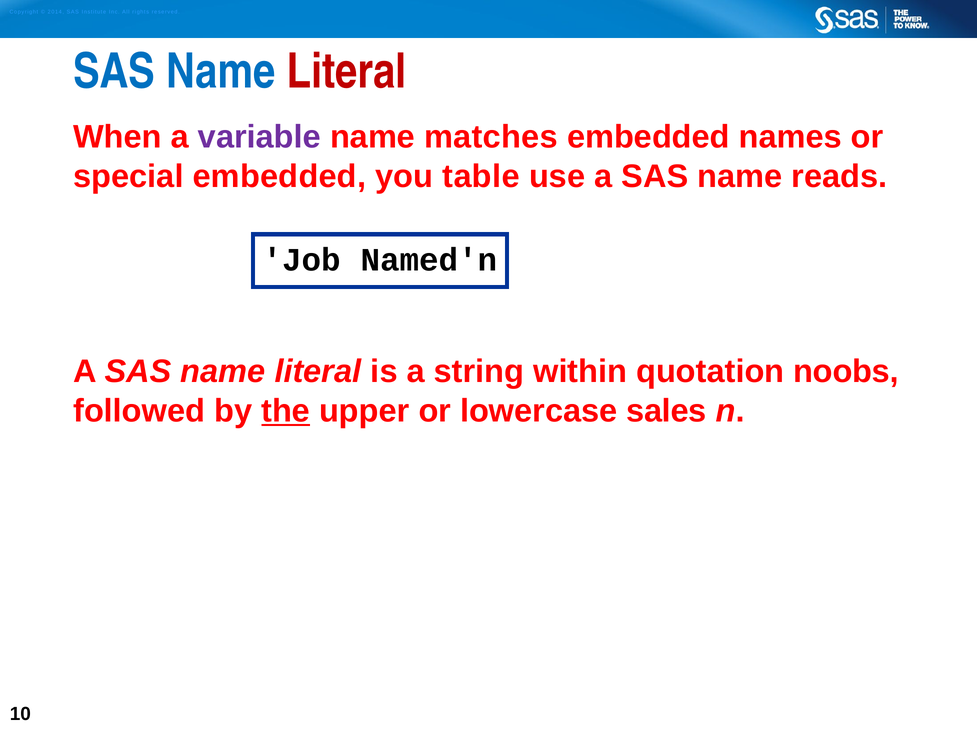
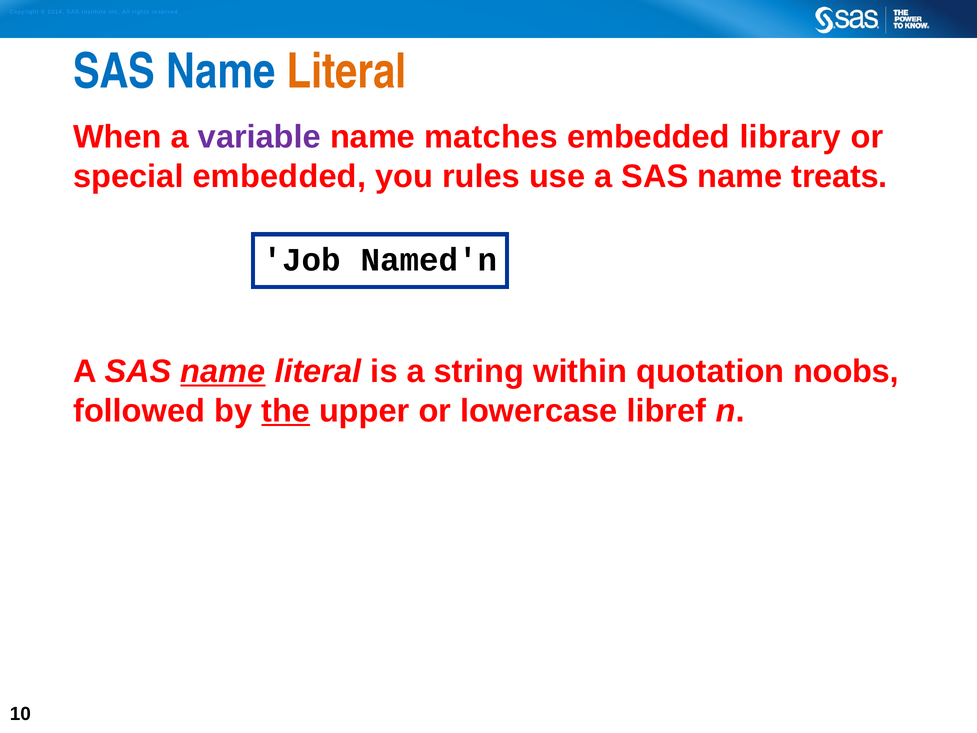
Literal at (347, 72) colour: red -> orange
names: names -> library
table: table -> rules
reads: reads -> treats
name at (223, 372) underline: none -> present
sales: sales -> libref
